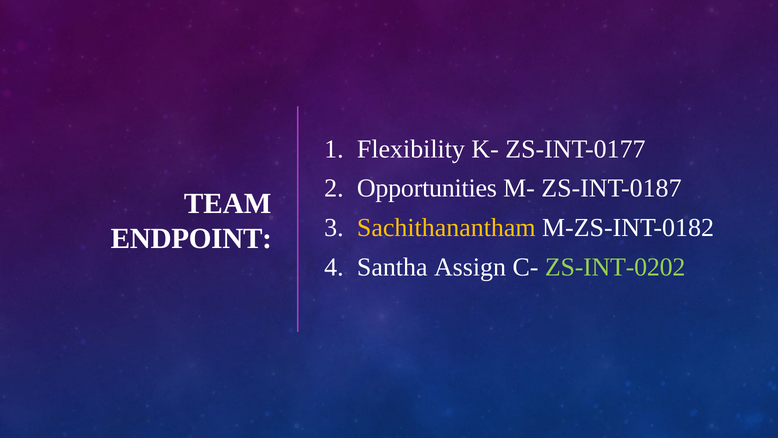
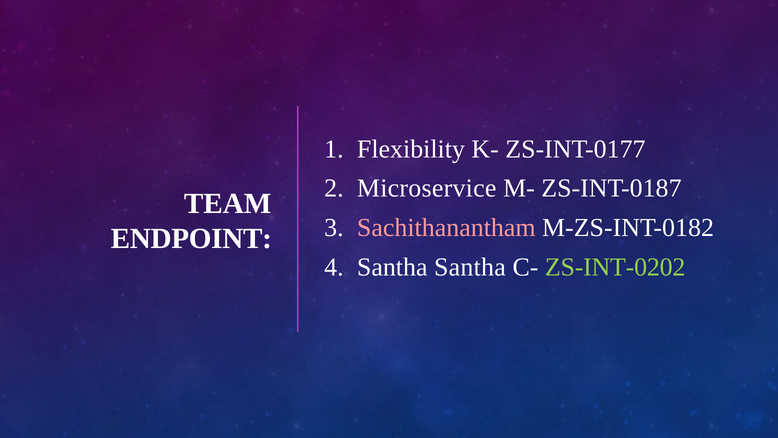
Opportunities: Opportunities -> Microservice
Sachithanantham colour: yellow -> pink
Santha Assign: Assign -> Santha
